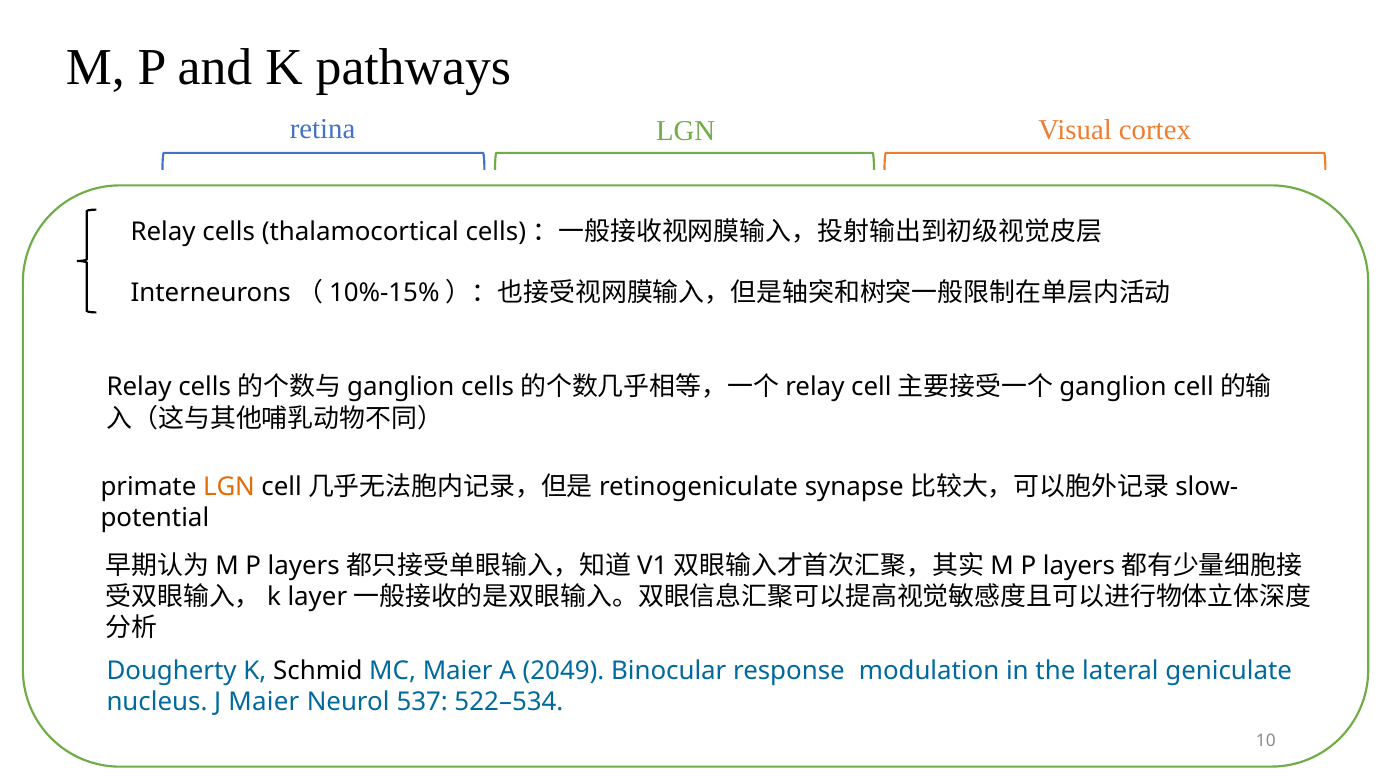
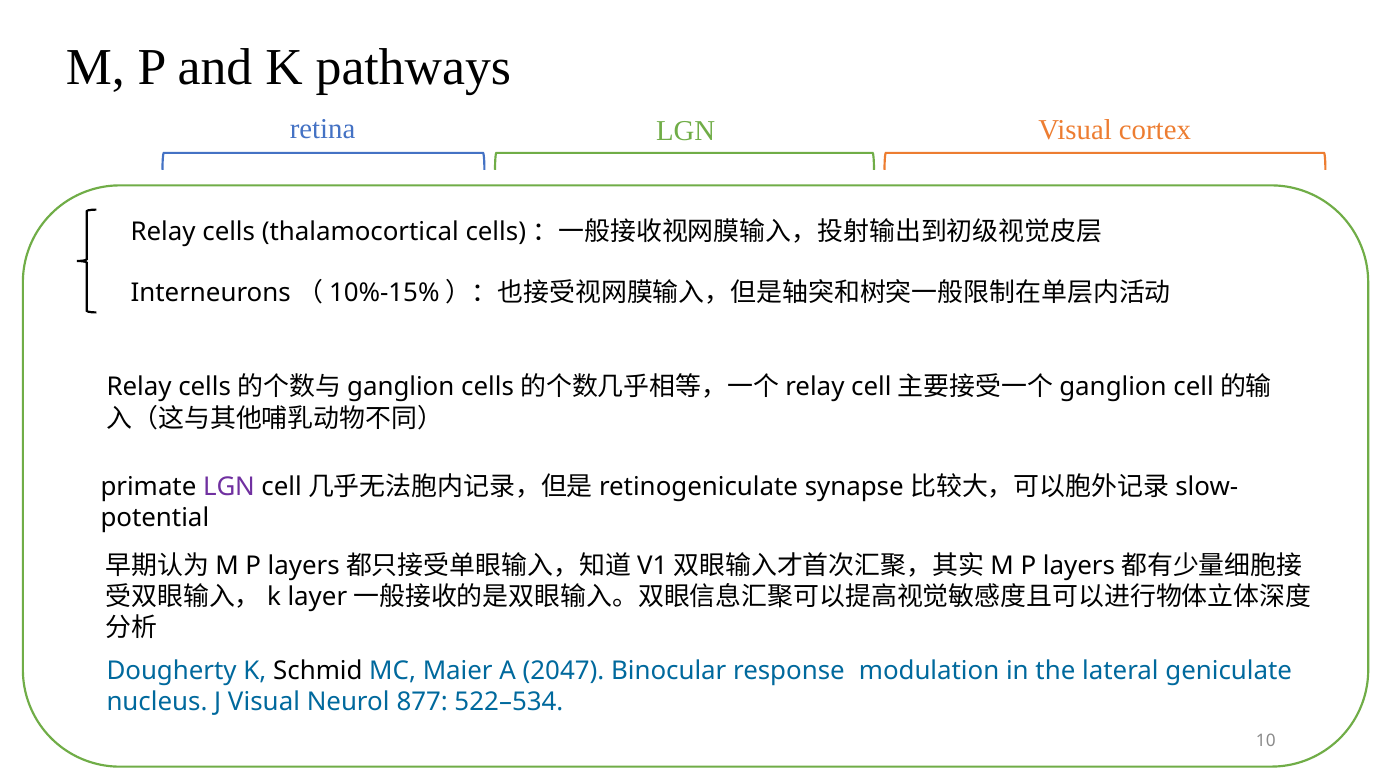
LGN at (229, 487) colour: orange -> purple
2049: 2049 -> 2047
J Maier: Maier -> Visual
537: 537 -> 877
